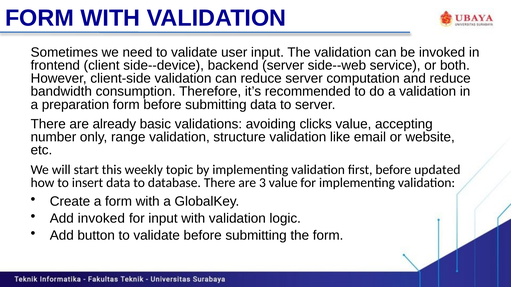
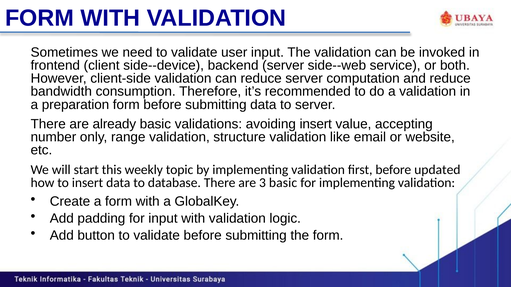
avoiding clicks: clicks -> insert
3 value: value -> basic
Add invoked: invoked -> padding
